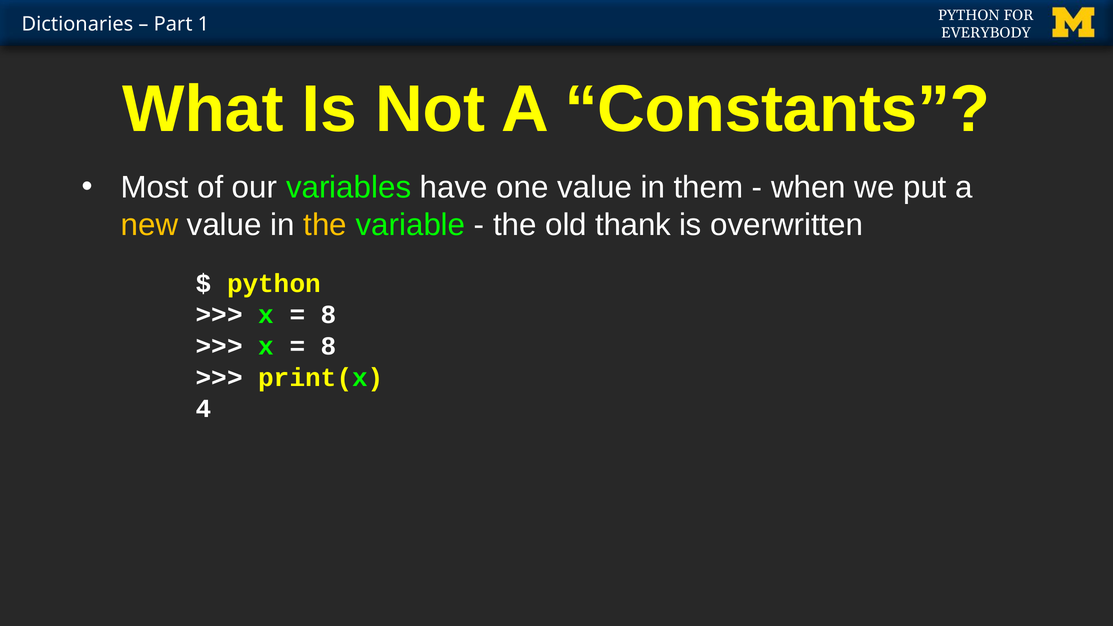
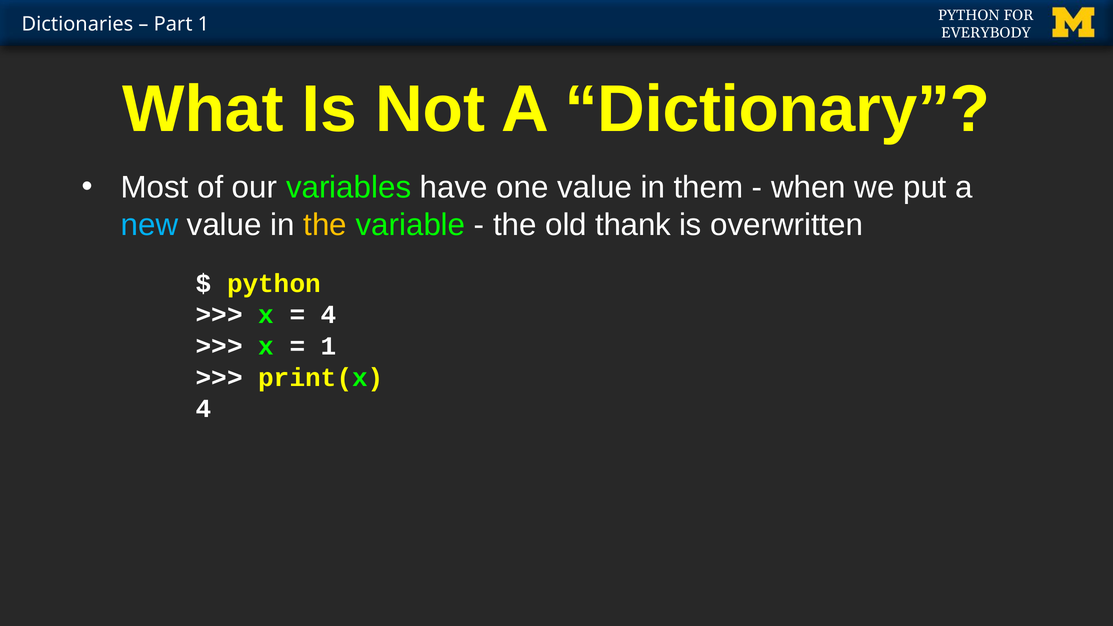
Constants: Constants -> Dictionary
new colour: yellow -> light blue
8 at (329, 315): 8 -> 4
8 at (329, 346): 8 -> 1
